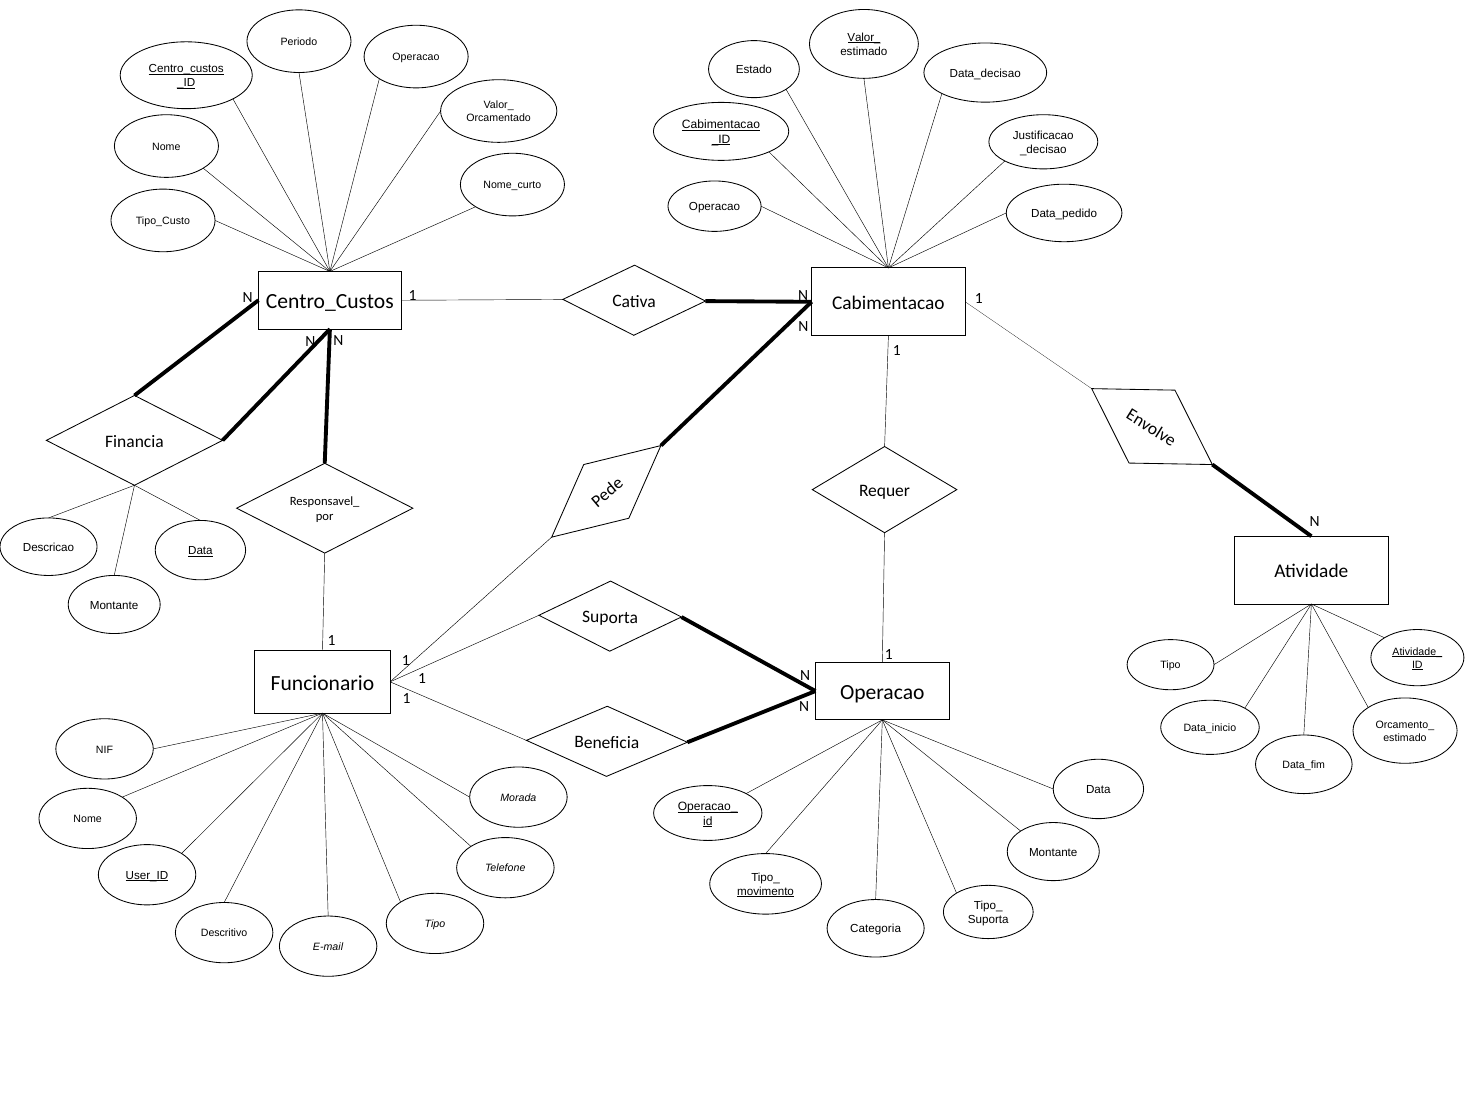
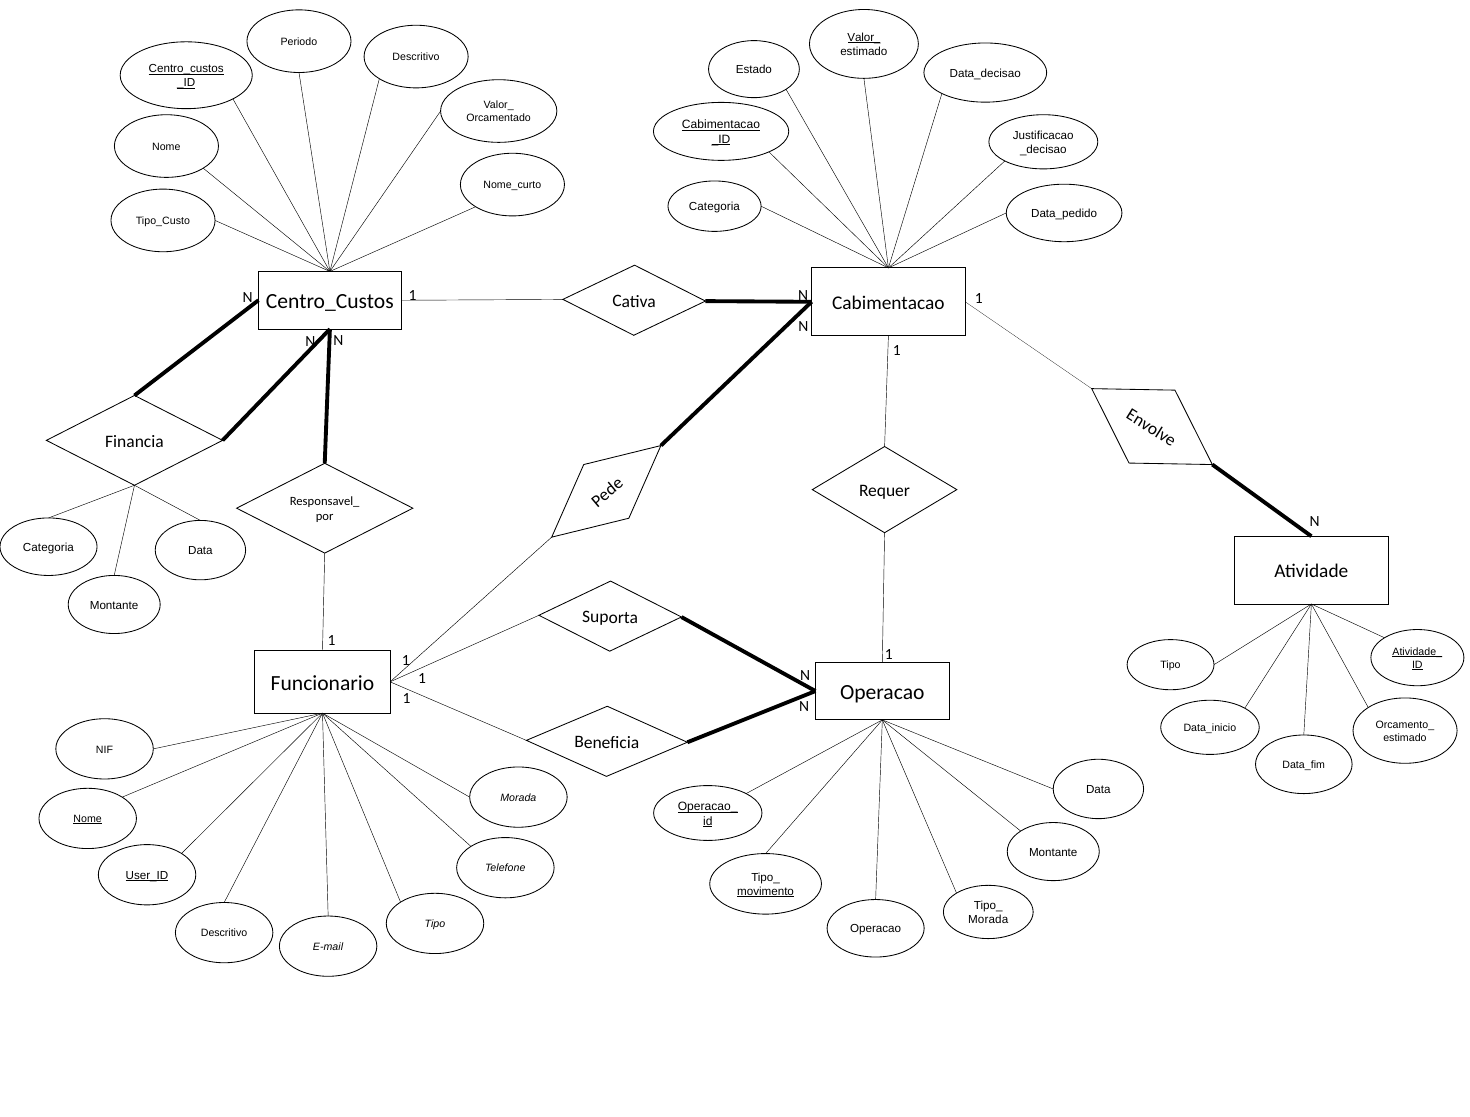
Operacao at (416, 57): Operacao -> Descritivo
Operacao at (715, 207): Operacao -> Categoria
Descricao at (49, 548): Descricao -> Categoria
Data at (200, 551) underline: present -> none
Nome at (88, 820) underline: none -> present
Suporta at (988, 920): Suporta -> Morada
Categoria at (876, 930): Categoria -> Operacao
